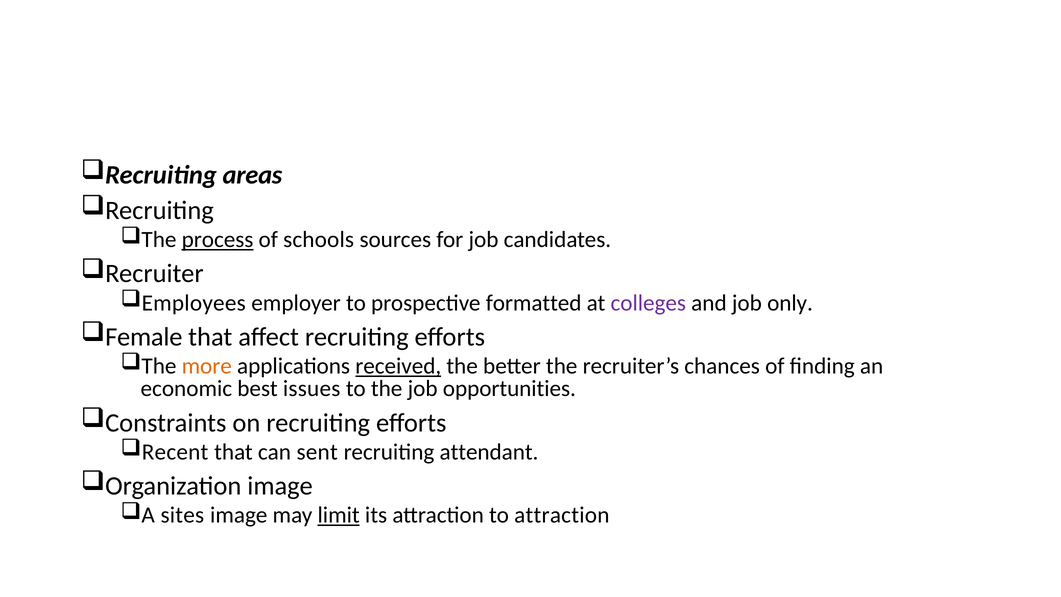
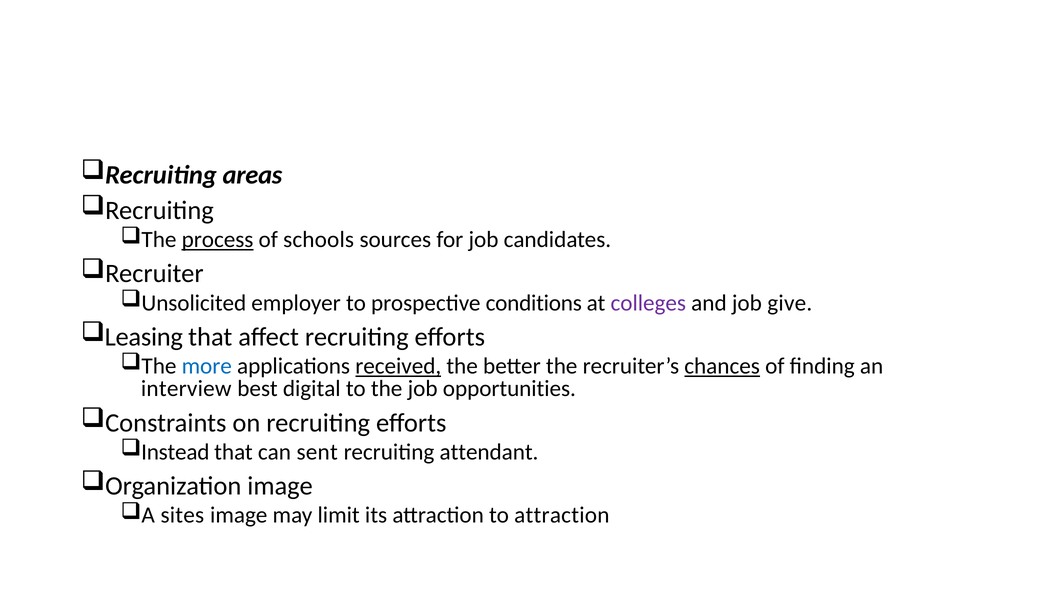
Employees: Employees -> Unsolicited
formatted: formatted -> conditions
only: only -> give
Female: Female -> Leasing
more colour: orange -> blue
chances underline: none -> present
economic: economic -> interview
issues: issues -> digital
Recent: Recent -> Instead
limit underline: present -> none
